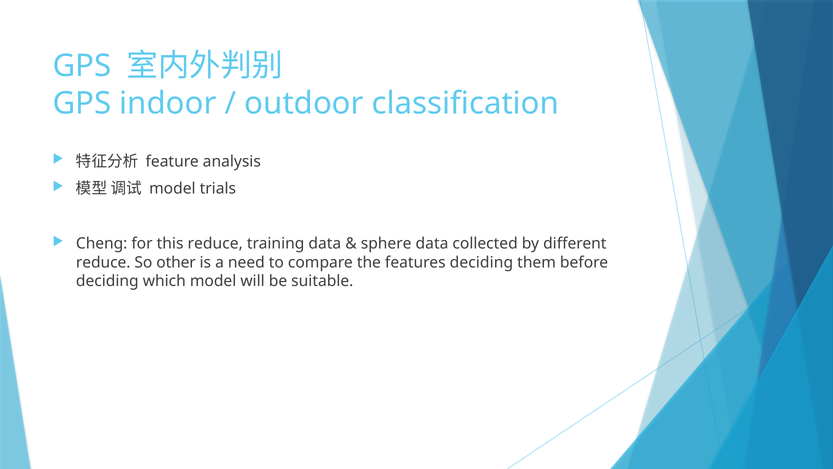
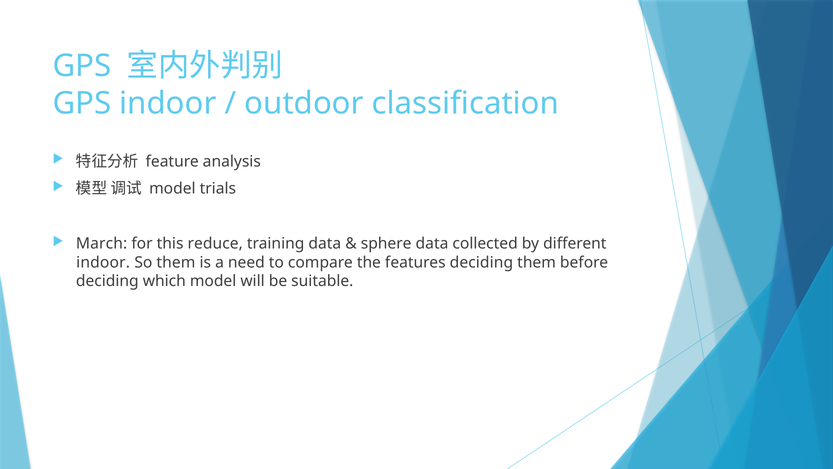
Cheng: Cheng -> March
reduce at (103, 262): reduce -> indoor
So other: other -> them
